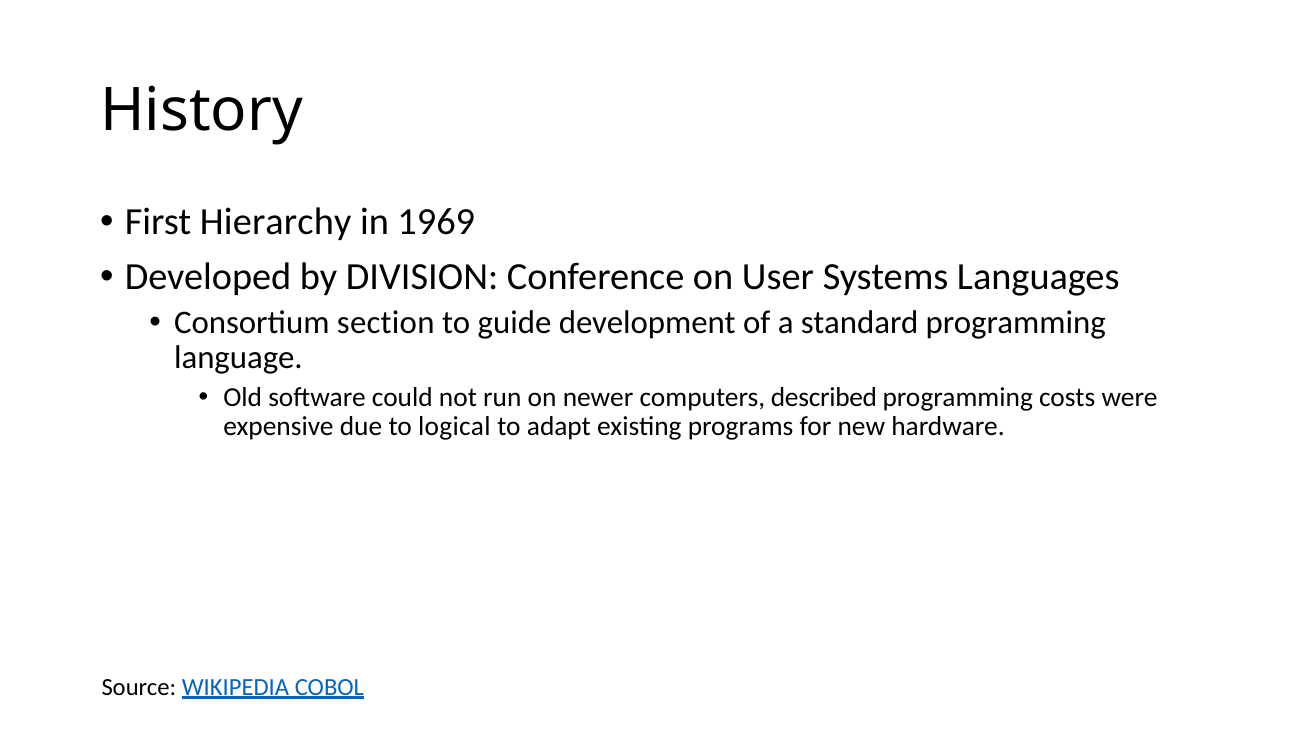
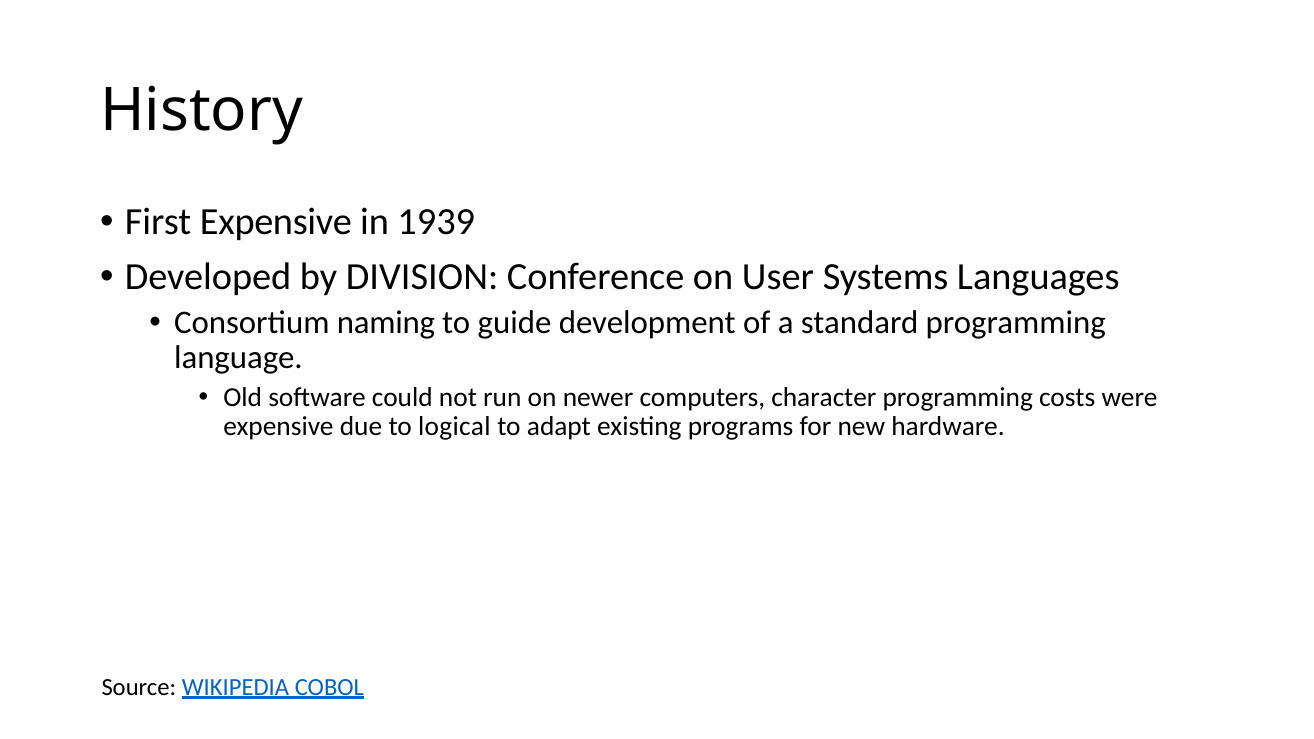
First Hierarchy: Hierarchy -> Expensive
1969: 1969 -> 1939
section: section -> naming
described: described -> character
